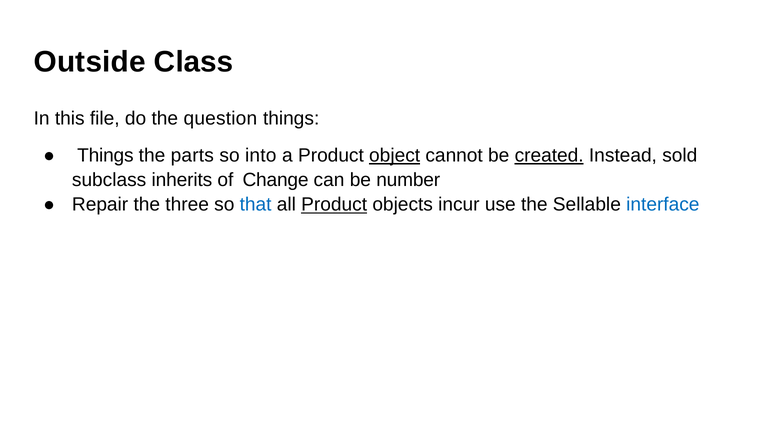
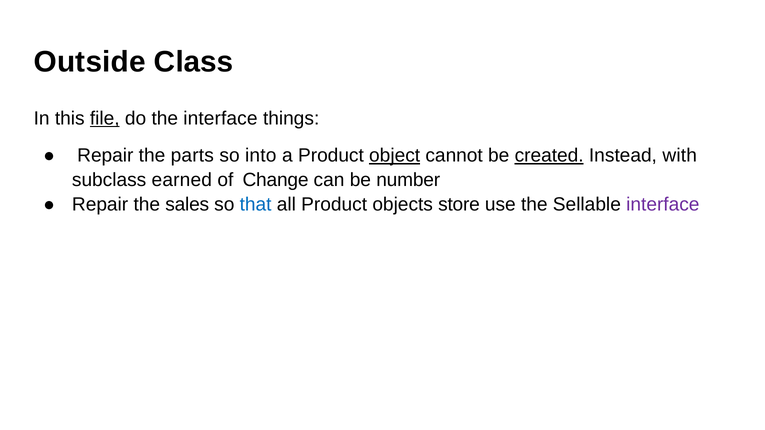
file underline: none -> present
the question: question -> interface
Things at (105, 156): Things -> Repair
sold: sold -> with
inherits: inherits -> earned
three: three -> sales
Product at (334, 205) underline: present -> none
incur: incur -> store
interface at (663, 205) colour: blue -> purple
